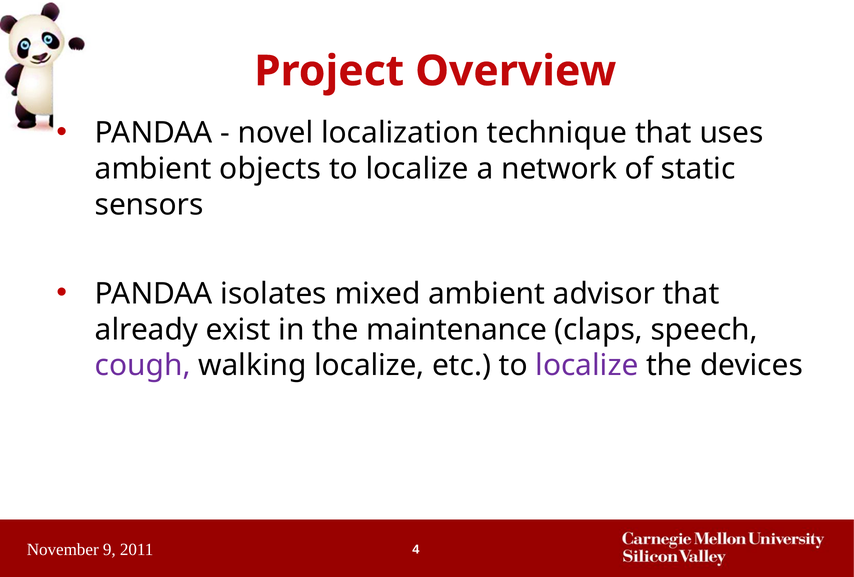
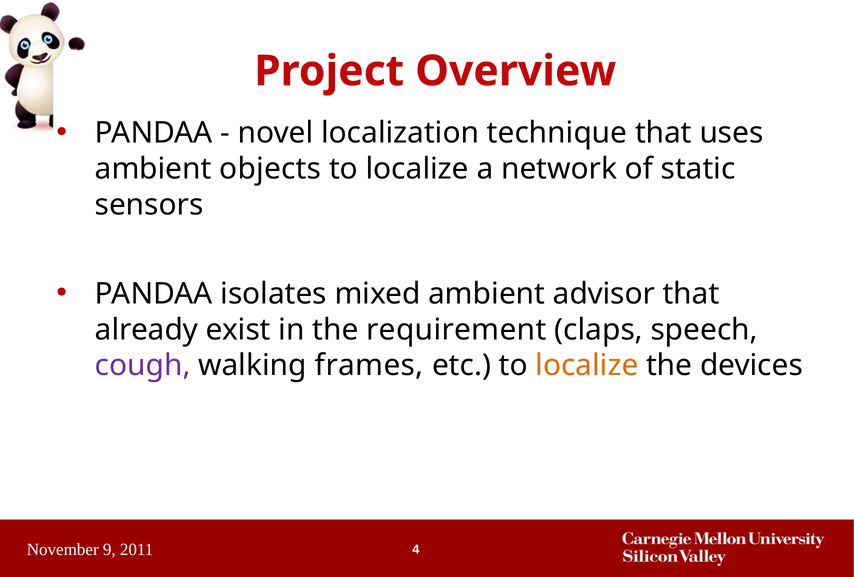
maintenance: maintenance -> requirement
walking localize: localize -> frames
localize at (587, 366) colour: purple -> orange
